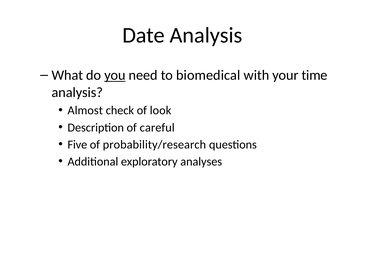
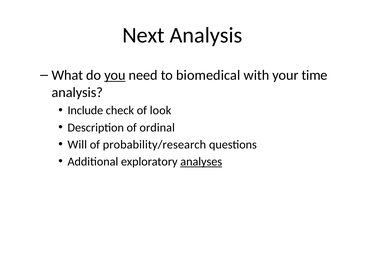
Date: Date -> Next
Almost: Almost -> Include
careful: careful -> ordinal
Five: Five -> Will
analyses underline: none -> present
